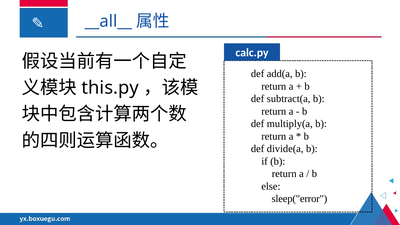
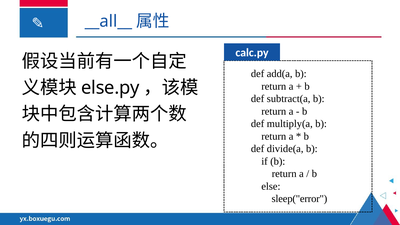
this.py: this.py -> else.py
